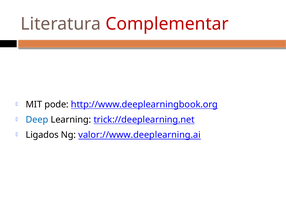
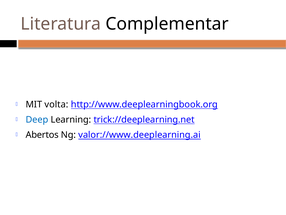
Complementar colour: red -> black
pode: pode -> volta
Ligados: Ligados -> Abertos
